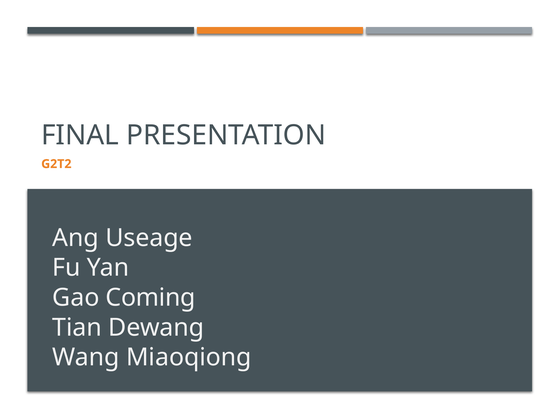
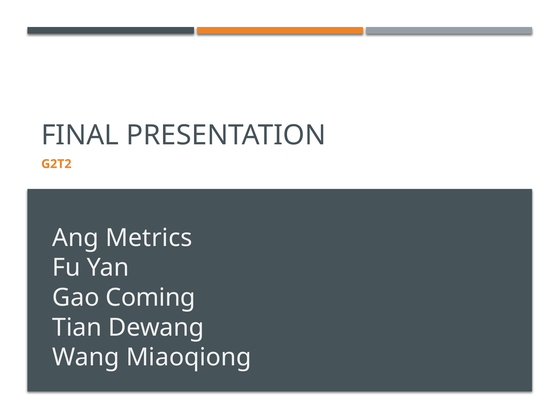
Useage: Useage -> Metrics
